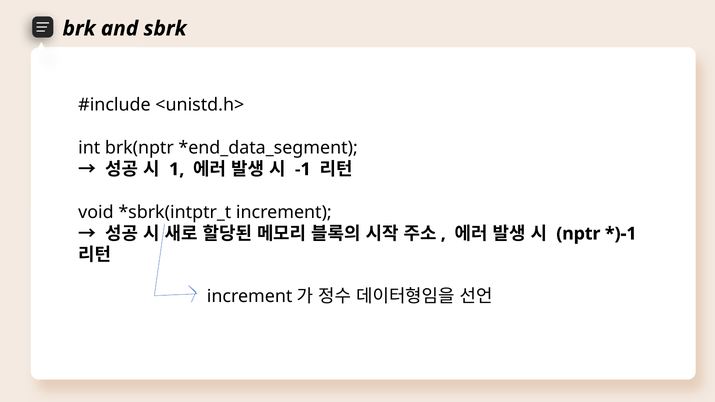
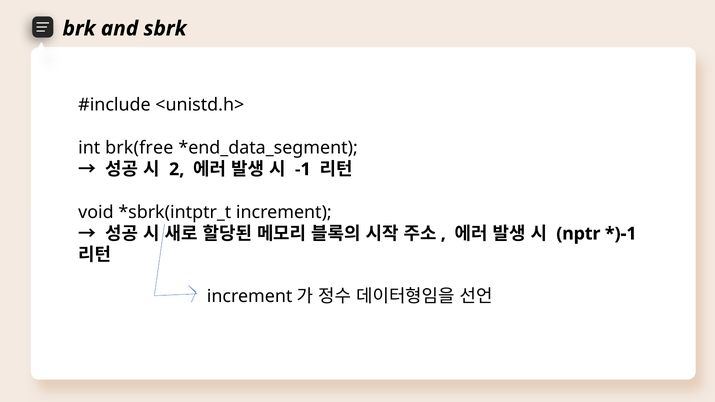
brk(nptr: brk(nptr -> brk(free
1: 1 -> 2
